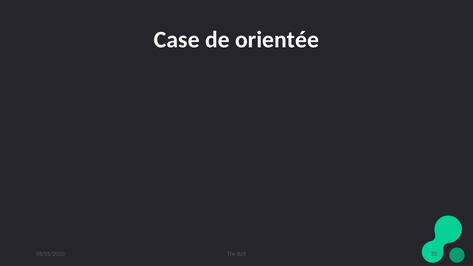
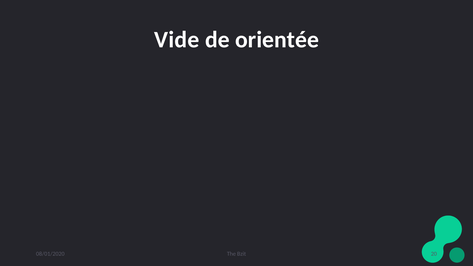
Case: Case -> Vide
